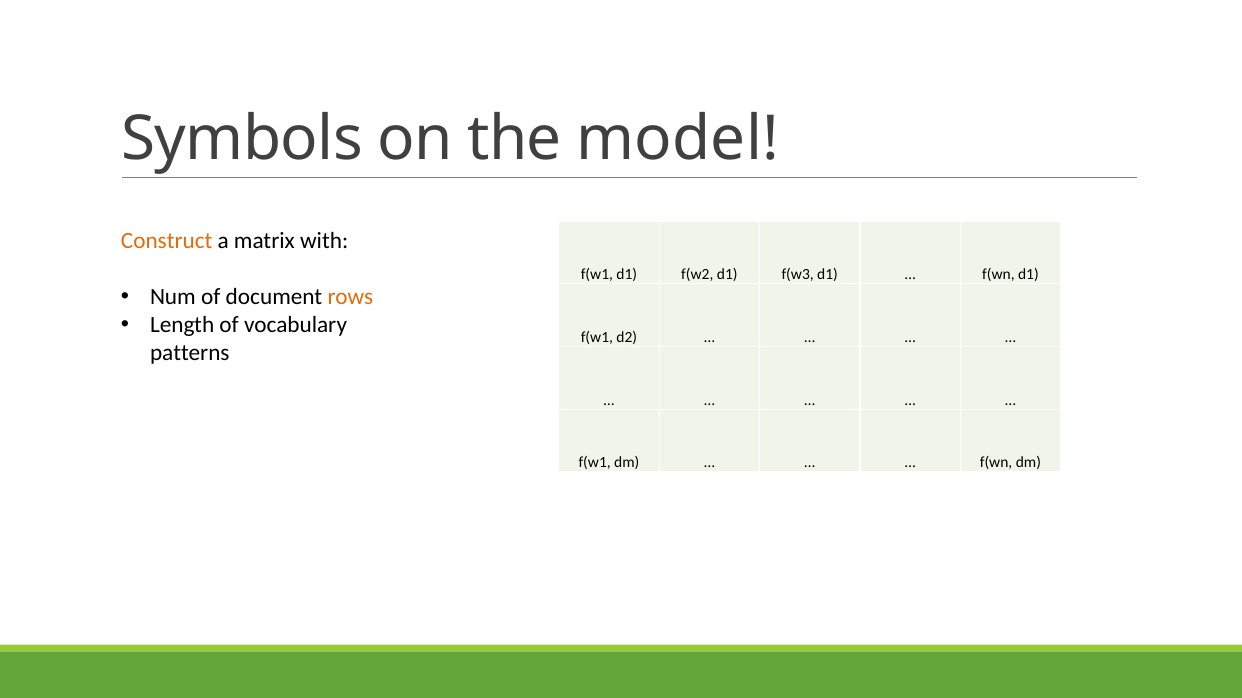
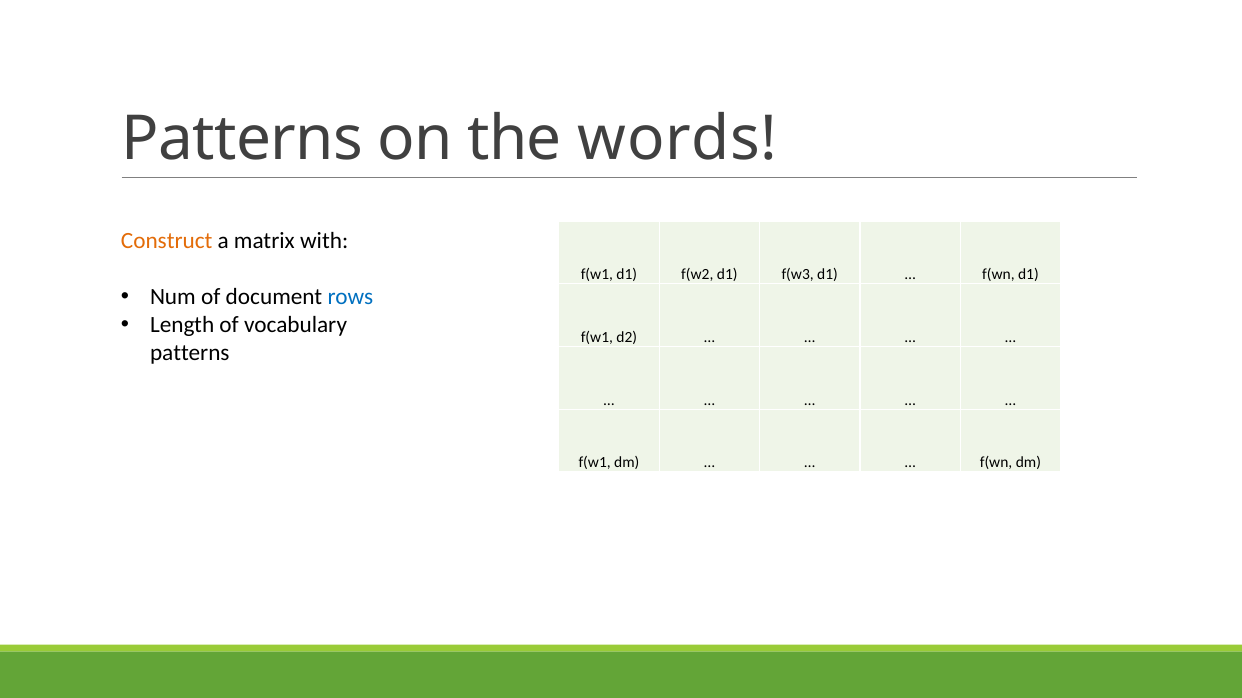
Symbols at (242, 139): Symbols -> Patterns
model: model -> words
rows colour: orange -> blue
